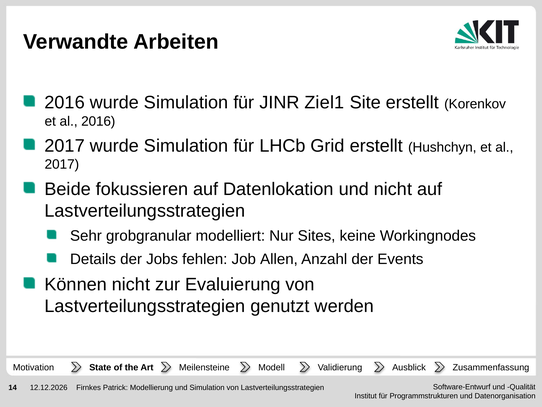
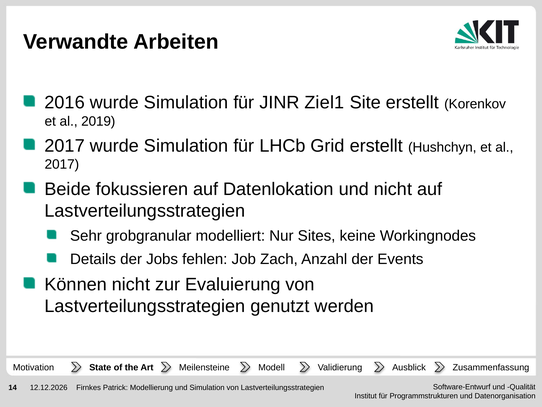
al 2016: 2016 -> 2019
Allen: Allen -> Zach
